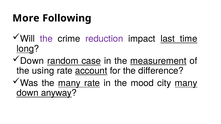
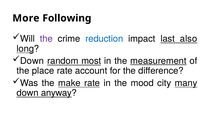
reduction colour: purple -> blue
time: time -> also
case: case -> most
using: using -> place
account underline: present -> none
the many: many -> make
